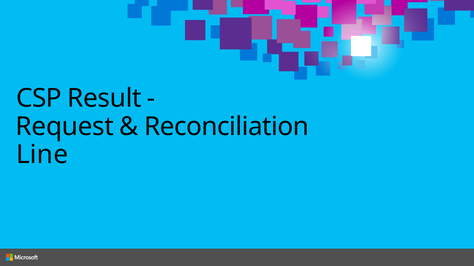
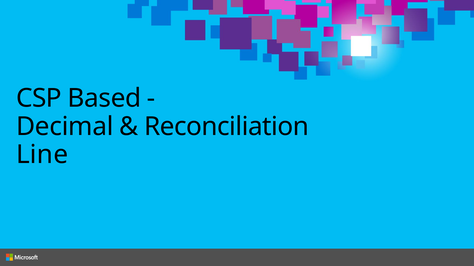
Result: Result -> Based
Request: Request -> Decimal
